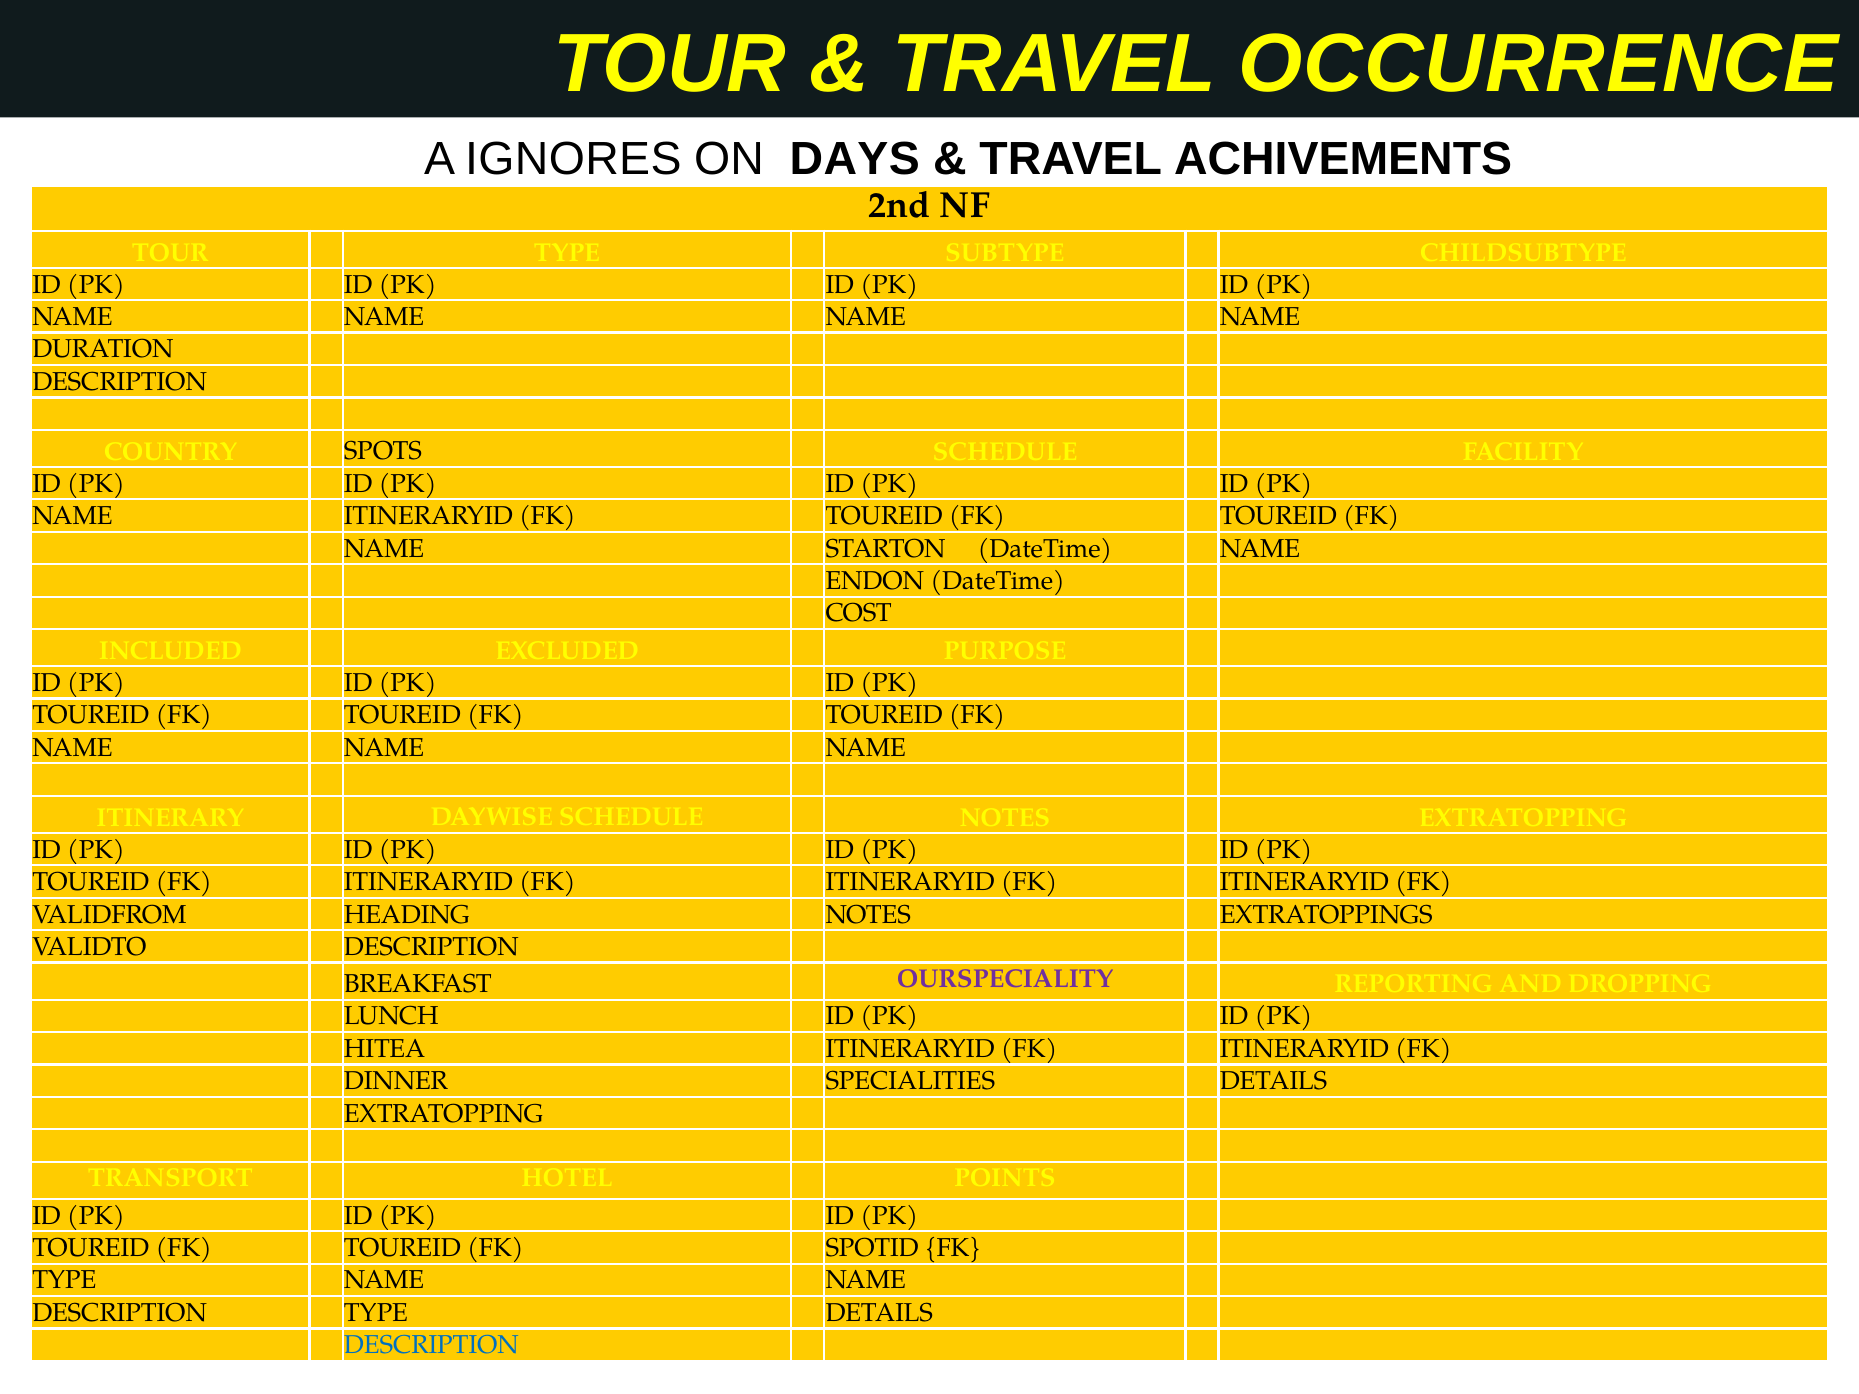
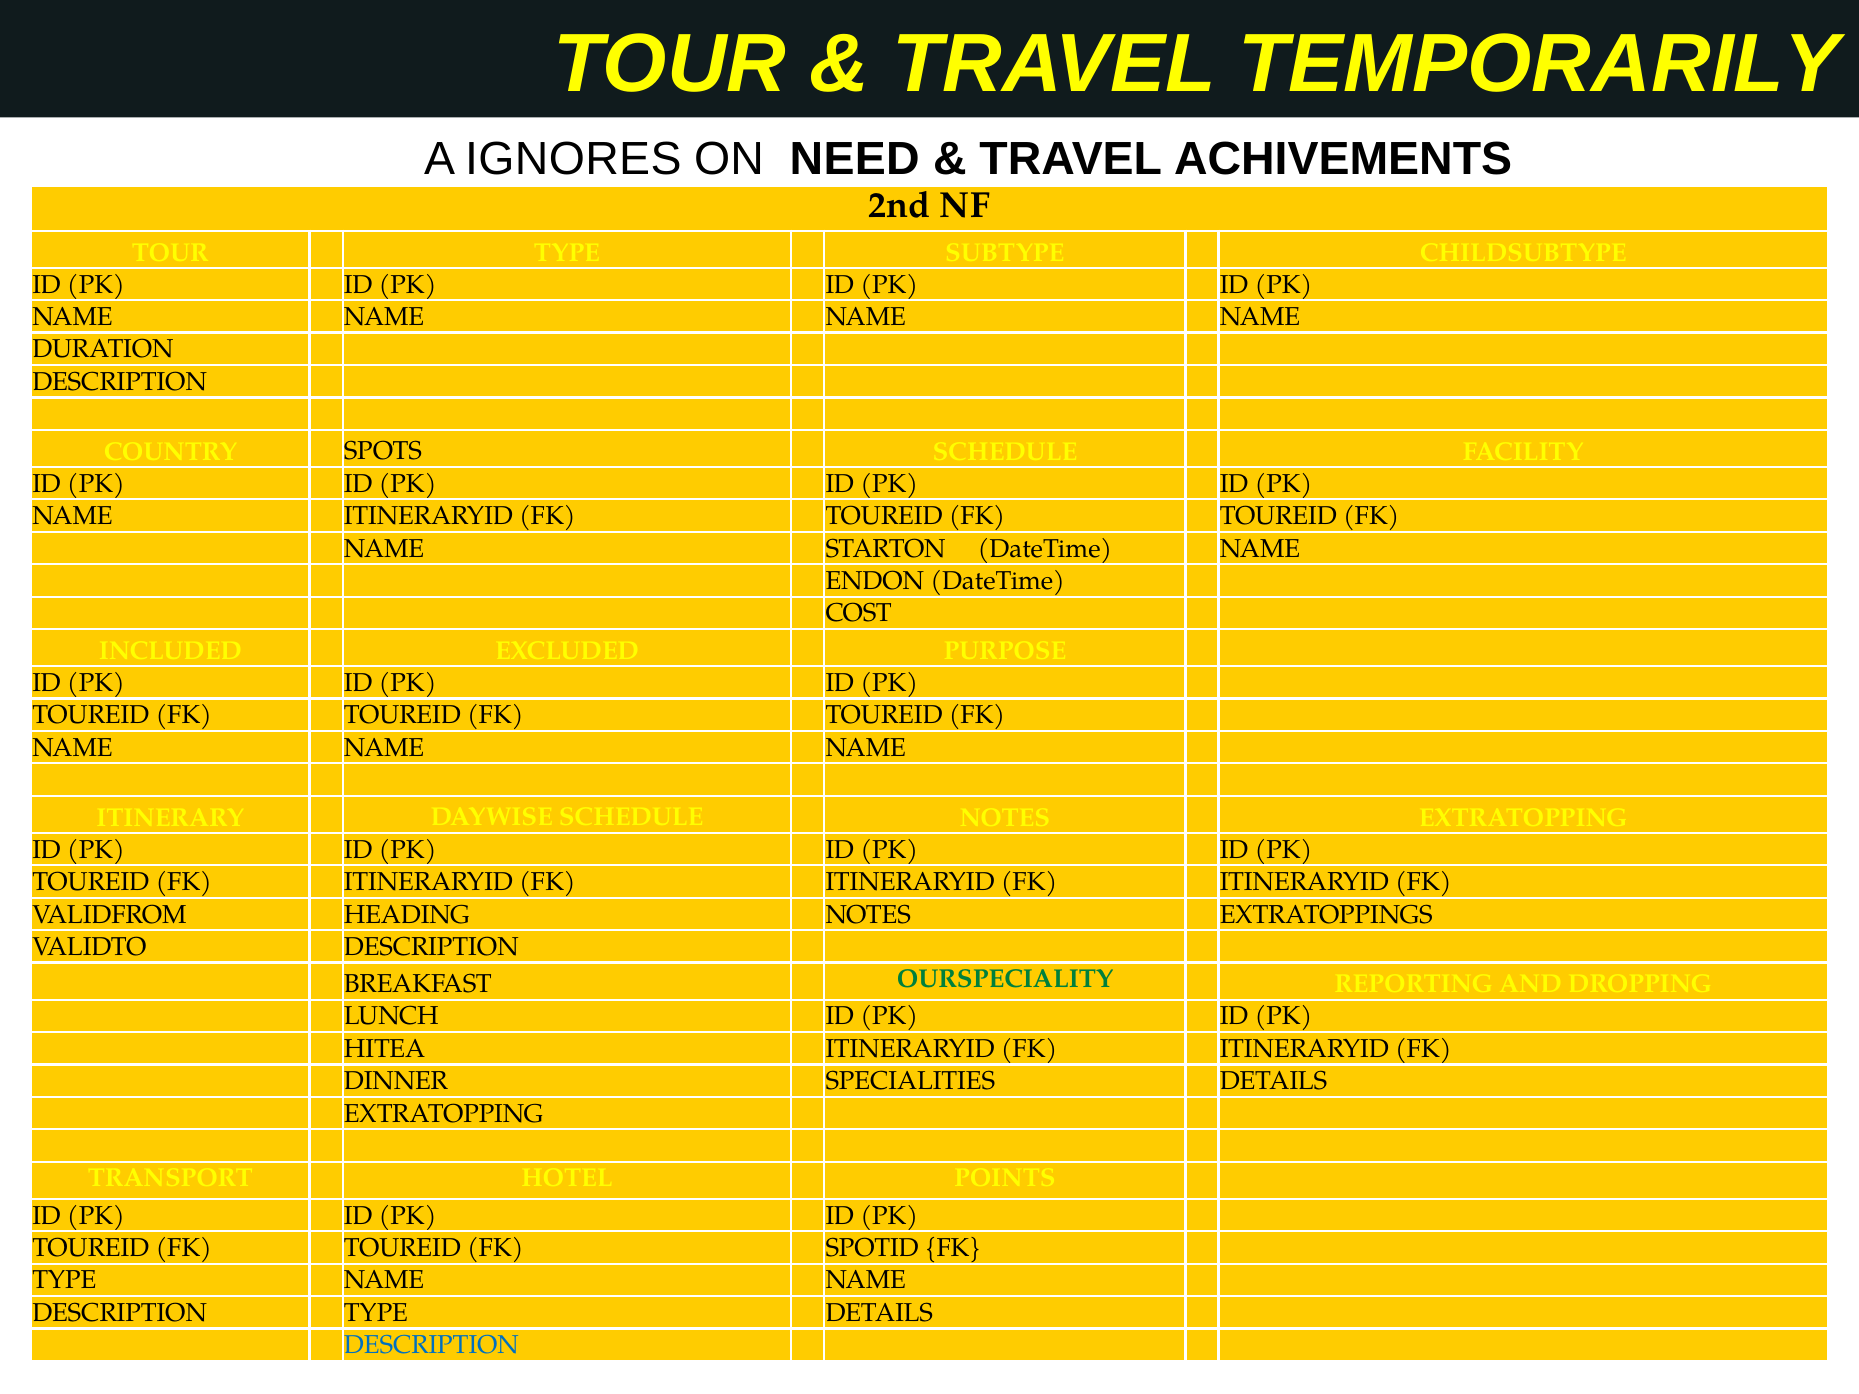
OCCURRENCE: OCCURRENCE -> TEMPORARILY
DAYS: DAYS -> NEED
OURSPECIALITY colour: purple -> green
